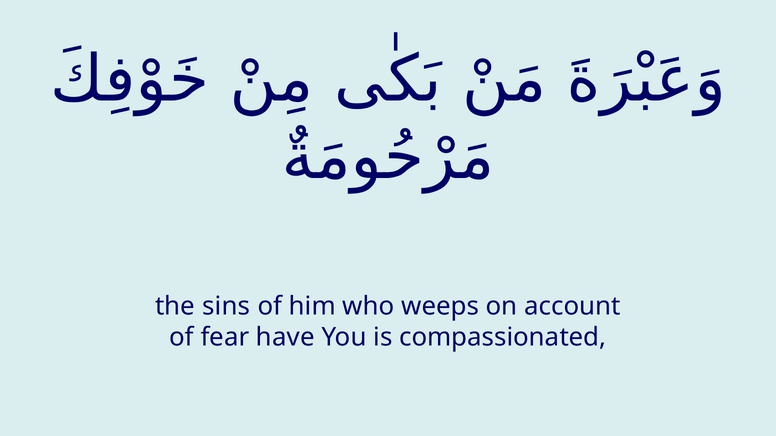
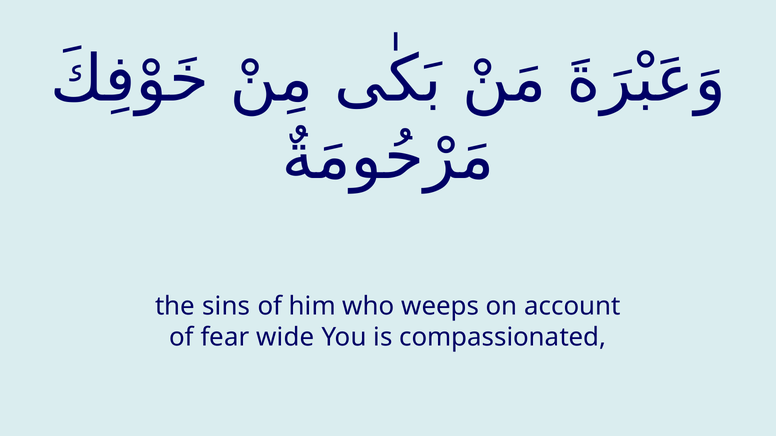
have: have -> wide
